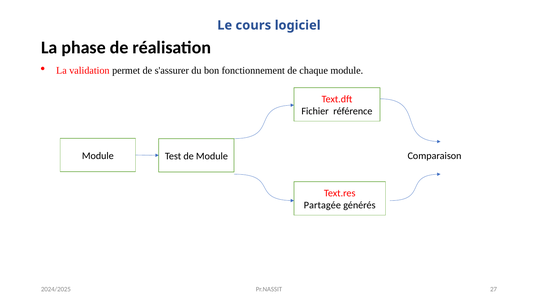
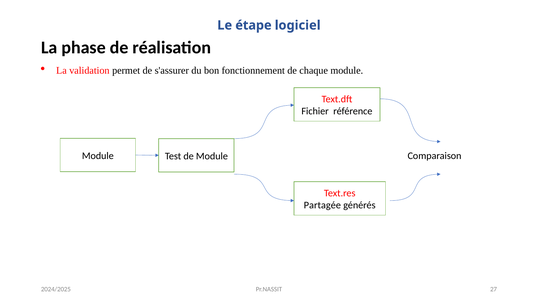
cours: cours -> étape
